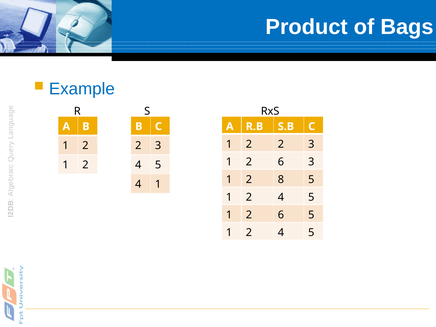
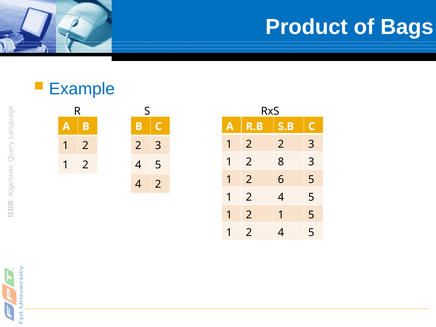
6 at (281, 162): 6 -> 8
8: 8 -> 6
4 1: 1 -> 2
6 at (281, 215): 6 -> 1
